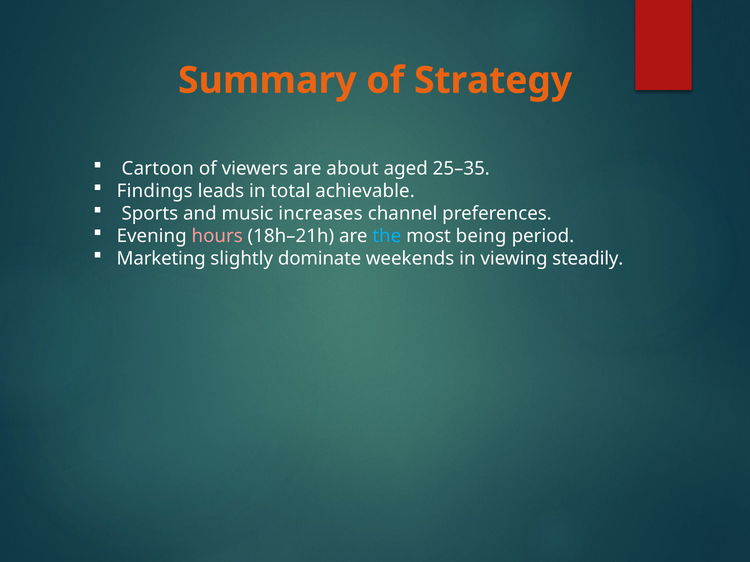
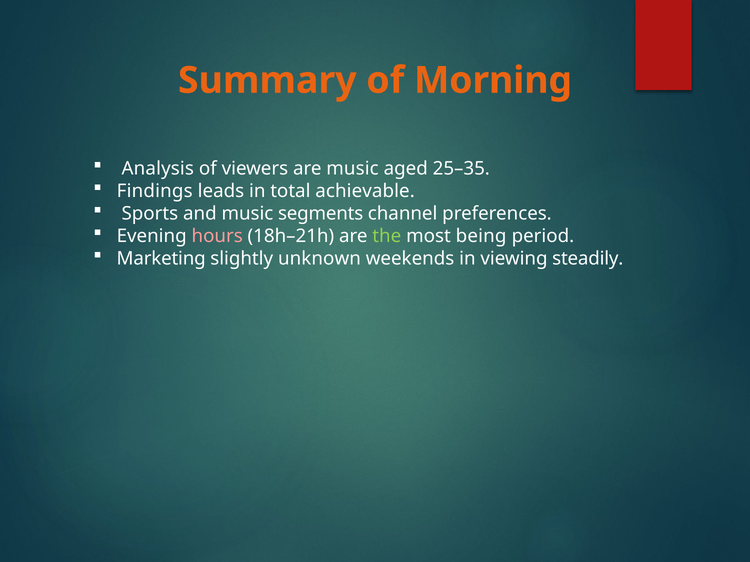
Strategy: Strategy -> Morning
Cartoon: Cartoon -> Analysis
are about: about -> music
increases: increases -> segments
the colour: light blue -> light green
dominate: dominate -> unknown
